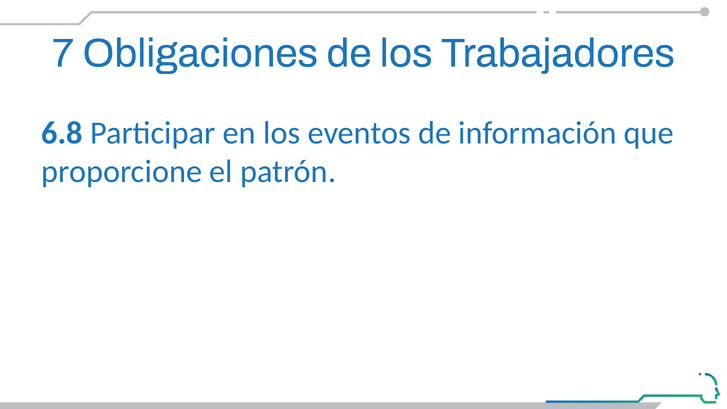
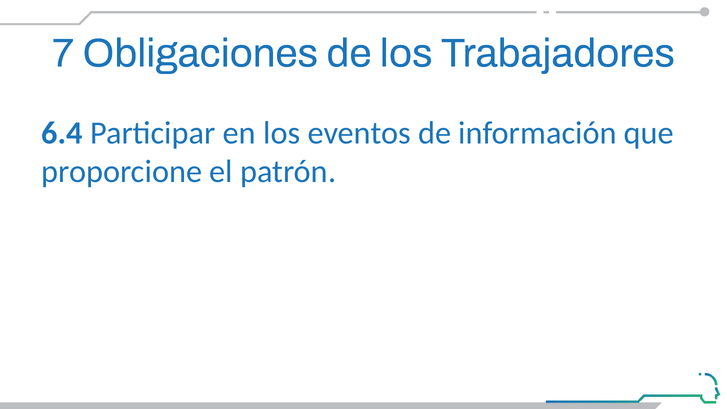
6.8: 6.8 -> 6.4
